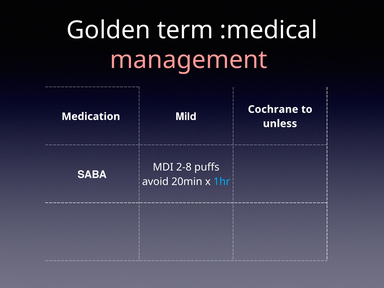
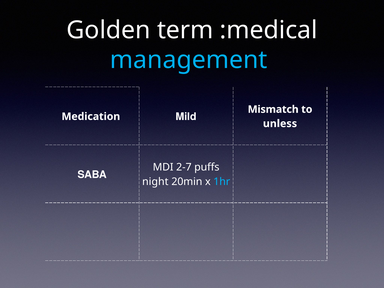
management colour: pink -> light blue
Cochrane: Cochrane -> Mismatch
2-8: 2-8 -> 2-7
avoid: avoid -> night
